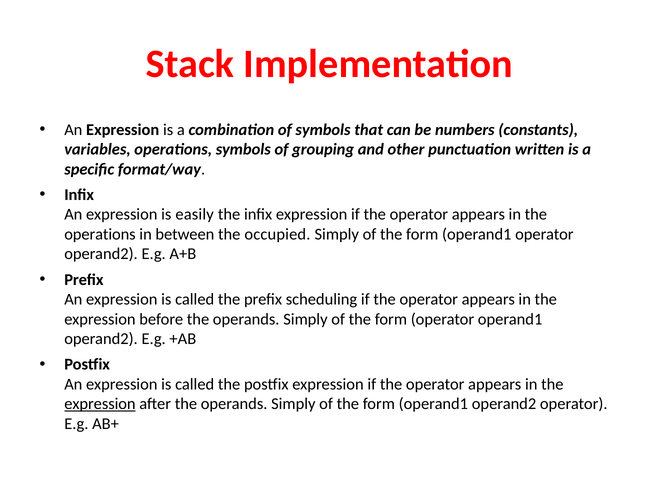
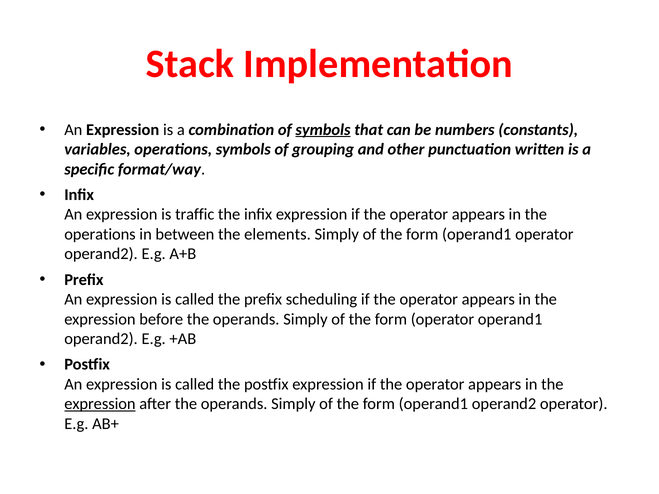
symbols at (323, 130) underline: none -> present
easily: easily -> traffic
occupied: occupied -> elements
